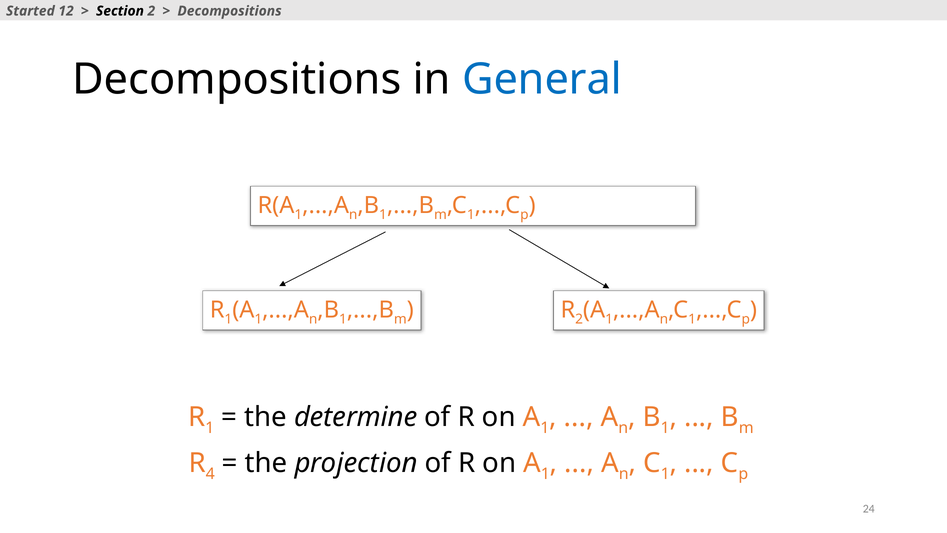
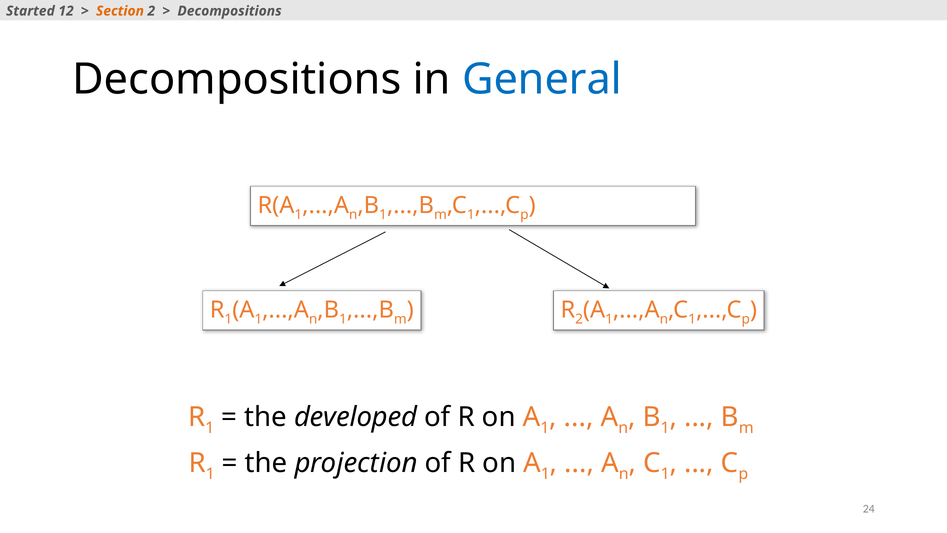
Section colour: black -> orange
determine: determine -> developed
4 at (210, 474): 4 -> 1
